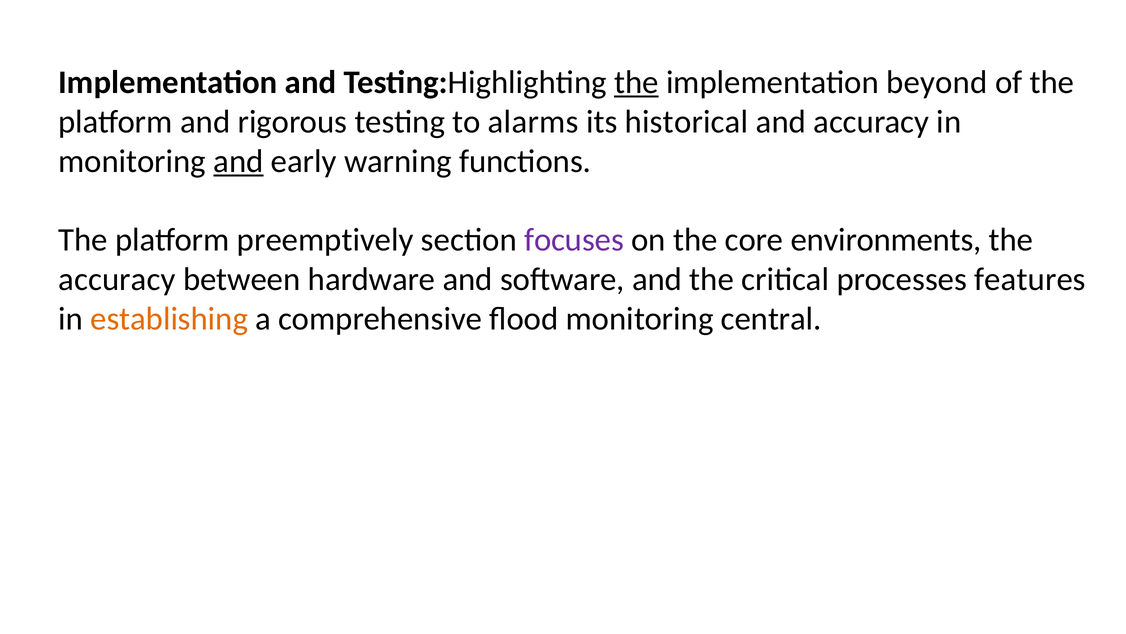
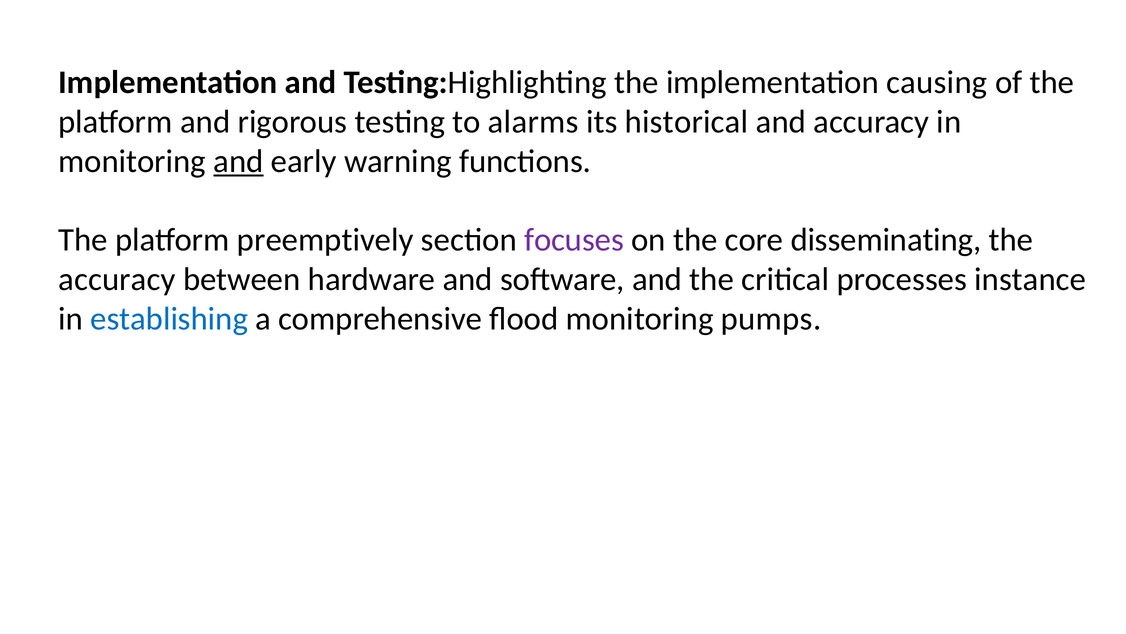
the at (636, 82) underline: present -> none
beyond: beyond -> causing
environments: environments -> disseminating
features: features -> instance
establishing colour: orange -> blue
central: central -> pumps
